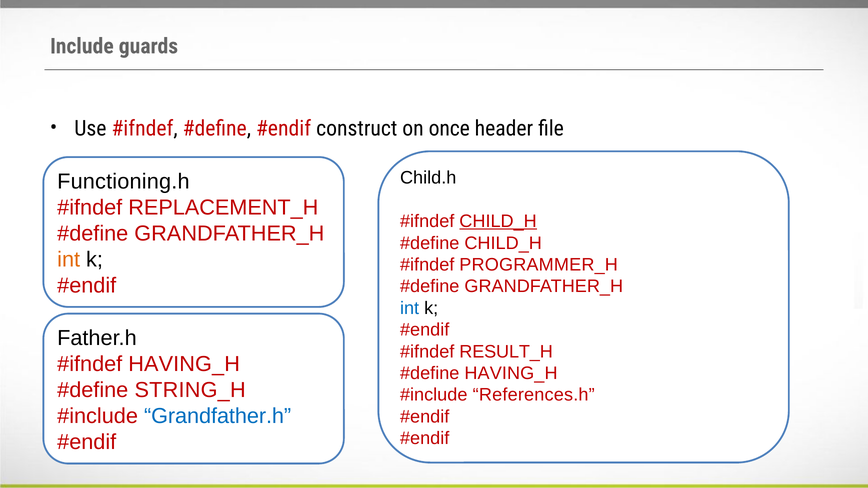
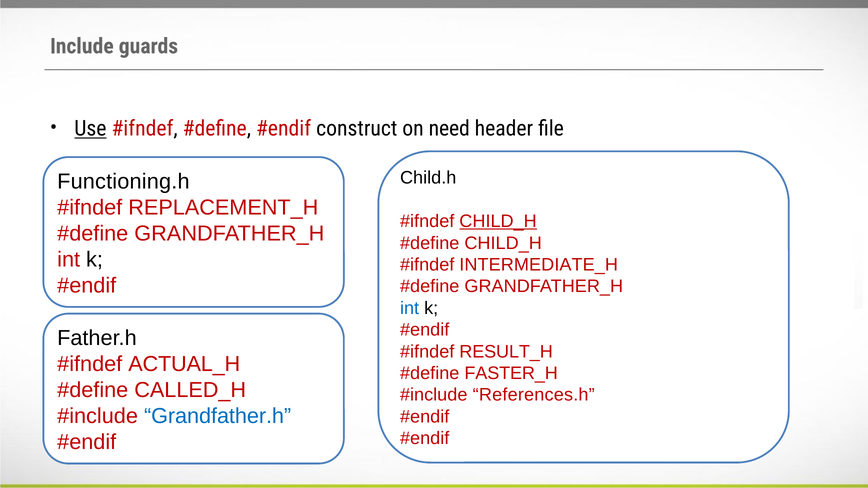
Use underline: none -> present
once: once -> need
int at (69, 260) colour: orange -> red
PROGRAMMER_H: PROGRAMMER_H -> INTERMEDIATE_H
HAVING_H at (184, 364): HAVING_H -> ACTUAL_H
HAVING_H at (511, 373): HAVING_H -> FASTER_H
STRING_H: STRING_H -> CALLED_H
